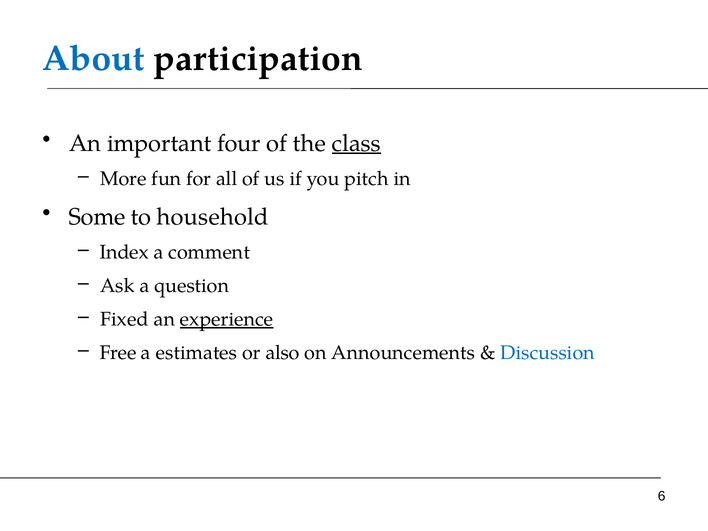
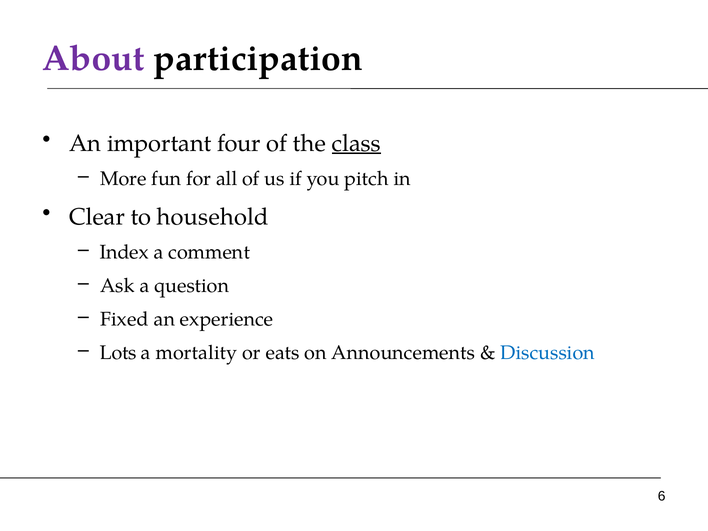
About colour: blue -> purple
Some: Some -> Clear
experience underline: present -> none
Free: Free -> Lots
estimates: estimates -> mortality
also: also -> eats
